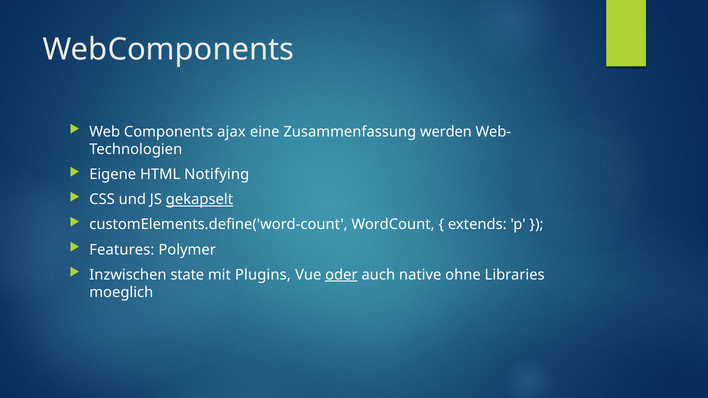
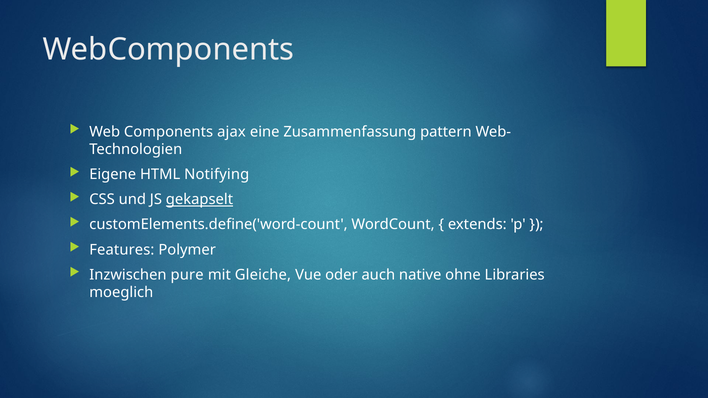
werden: werden -> pattern
state: state -> pure
Plugins: Plugins -> Gleiche
oder underline: present -> none
